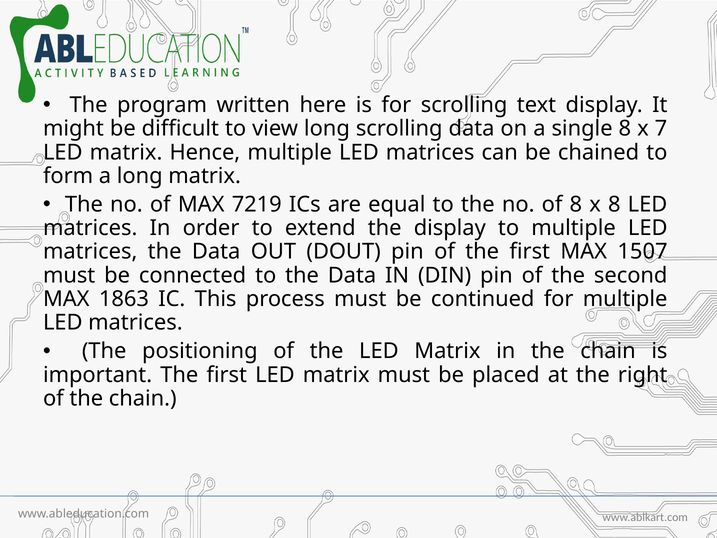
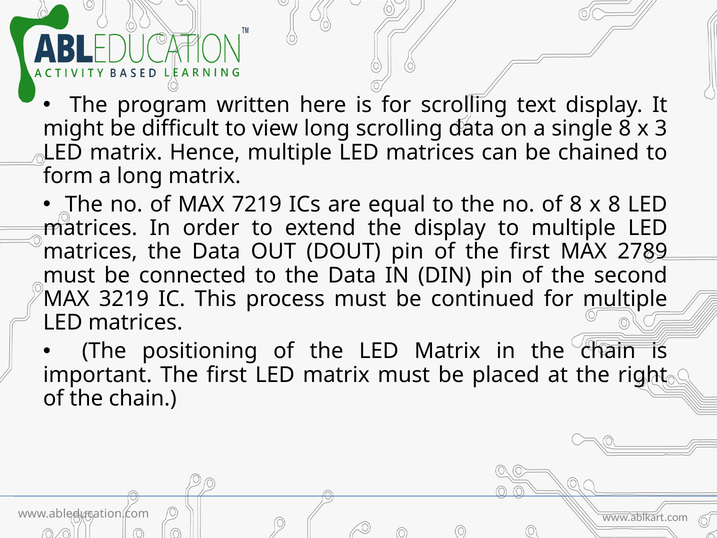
7: 7 -> 3
1507: 1507 -> 2789
1863: 1863 -> 3219
